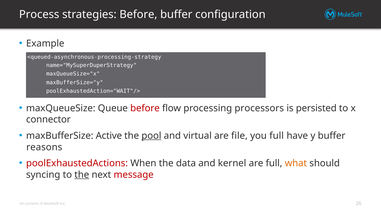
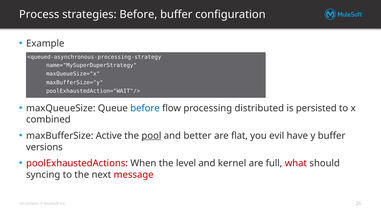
before at (145, 108) colour: red -> blue
processors: processors -> distributed
connector: connector -> combined
virtual: virtual -> better
file: file -> flat
you full: full -> evil
reasons: reasons -> versions
data: data -> level
what colour: orange -> red
the at (82, 175) underline: present -> none
